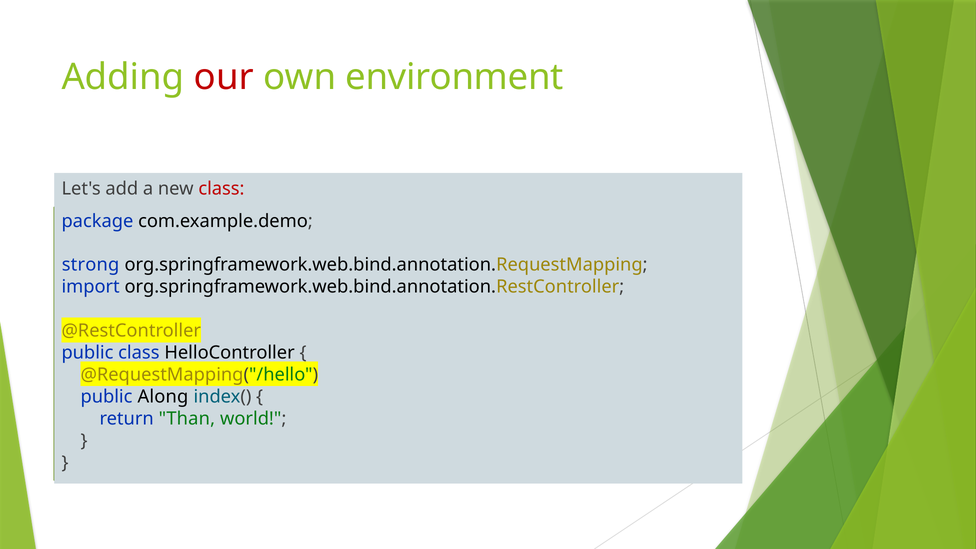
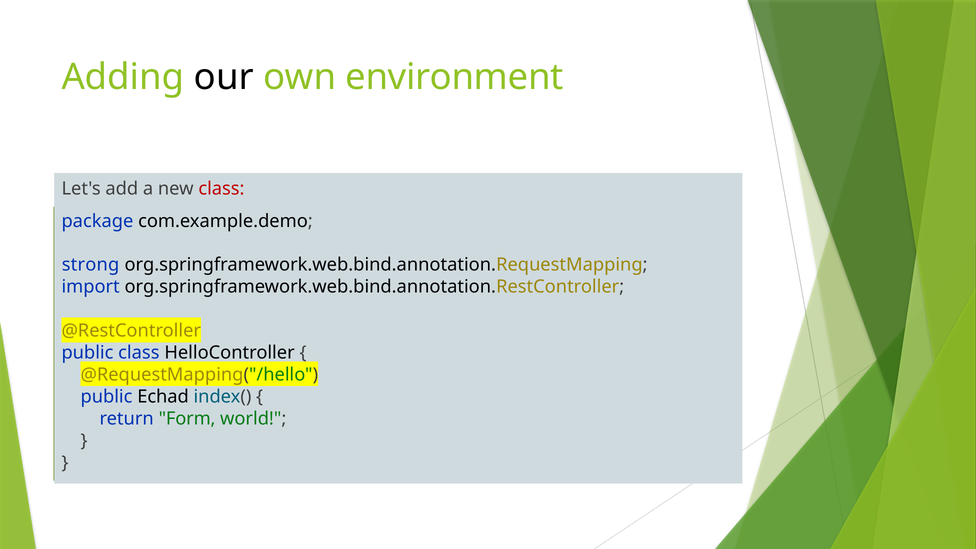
our colour: red -> black
Along: Along -> Echad
Than: Than -> Form
